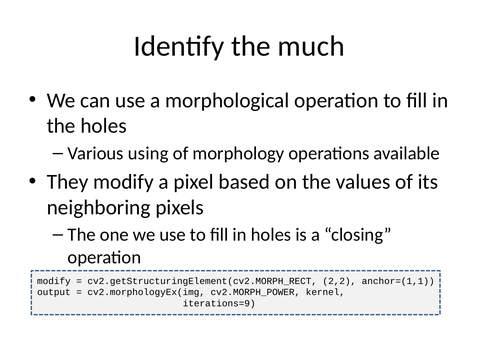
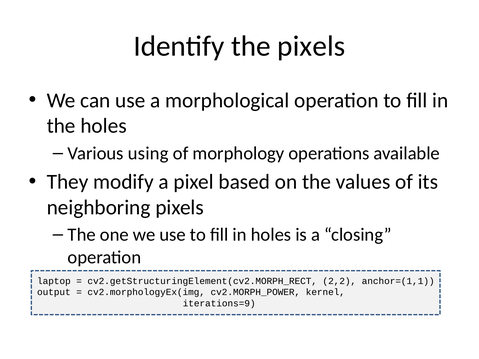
the much: much -> pixels
modify at (54, 281): modify -> laptop
